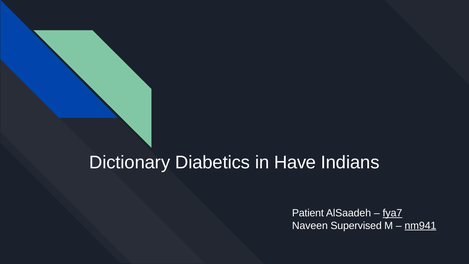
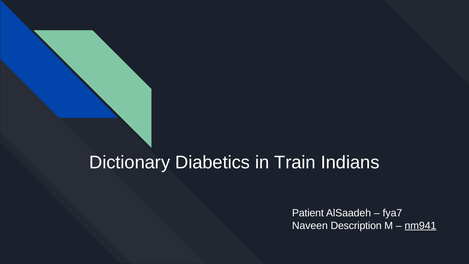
Have: Have -> Train
fya7 underline: present -> none
Supervised: Supervised -> Description
